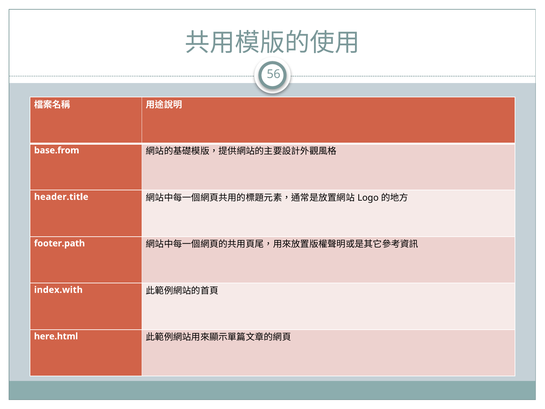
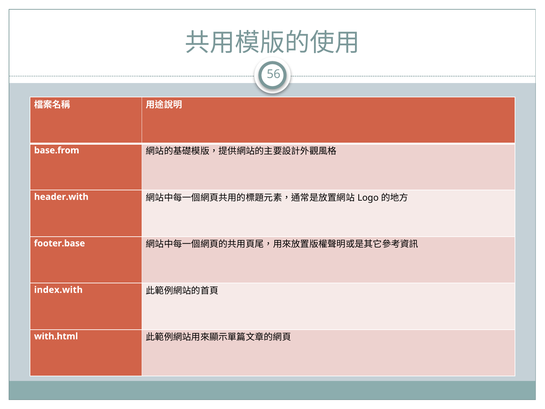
header.title: header.title -> header.with
footer.path: footer.path -> footer.base
here.html: here.html -> with.html
